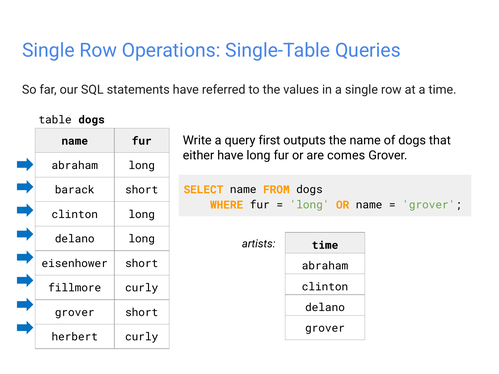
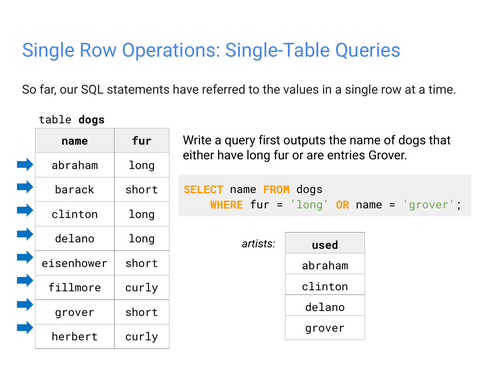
comes: comes -> entries
time at (325, 245): time -> used
